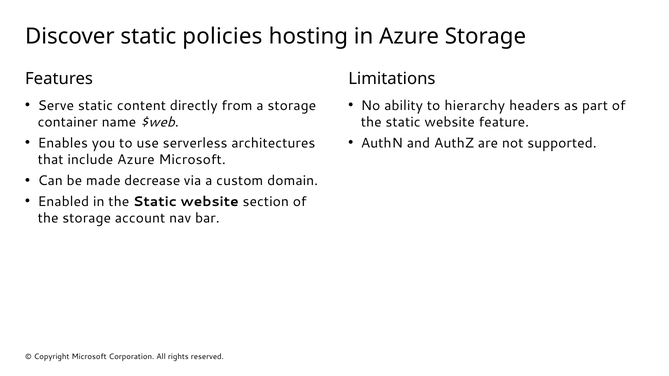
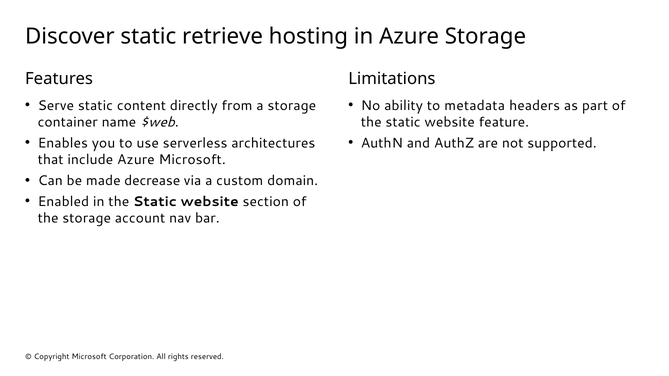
policies: policies -> retrieve
hierarchy: hierarchy -> metadata
